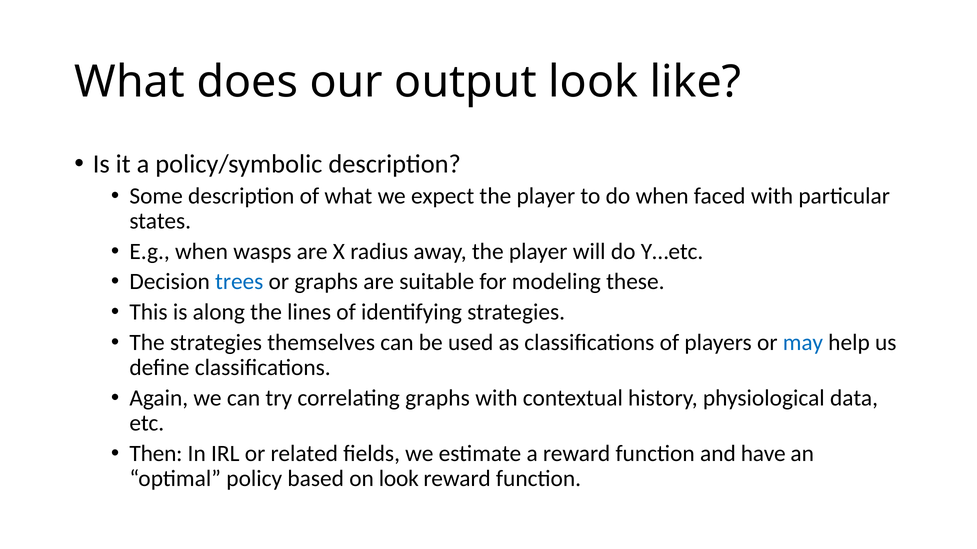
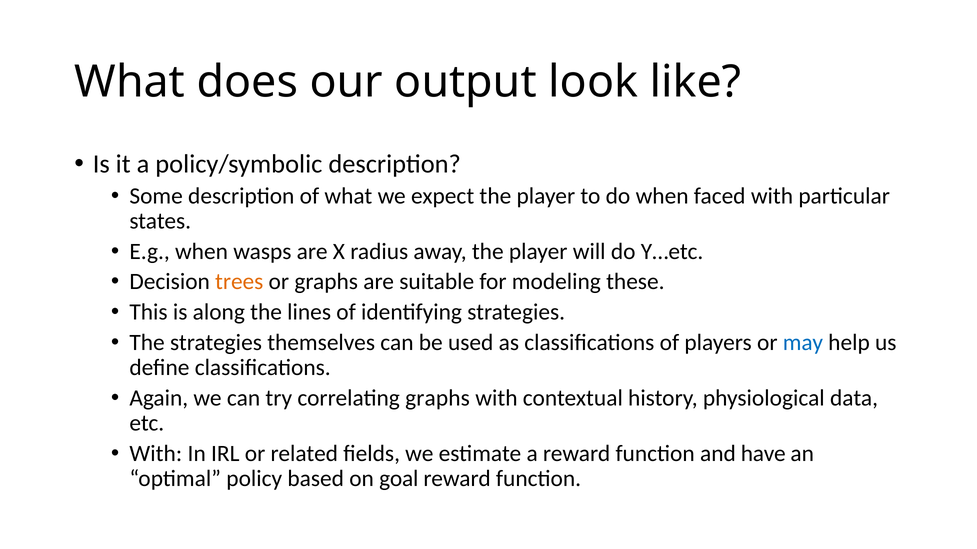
trees colour: blue -> orange
Then at (156, 454): Then -> With
on look: look -> goal
